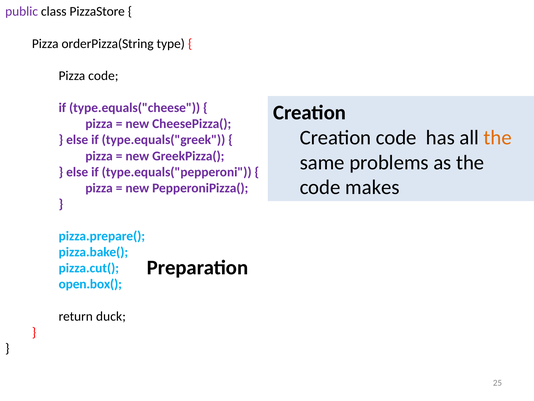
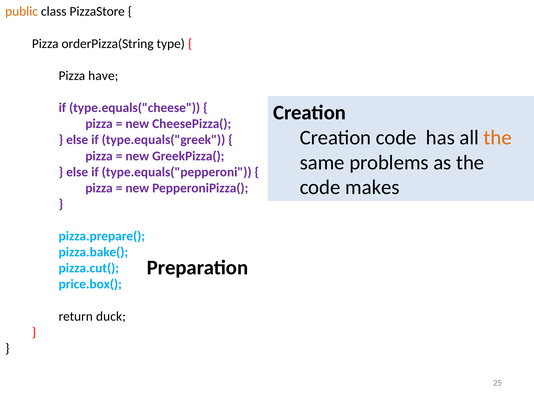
public colour: purple -> orange
Pizza code: code -> have
open.box(: open.box( -> price.box(
